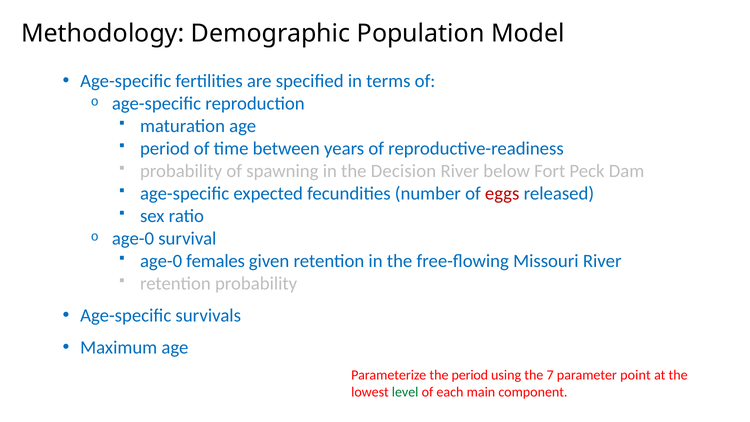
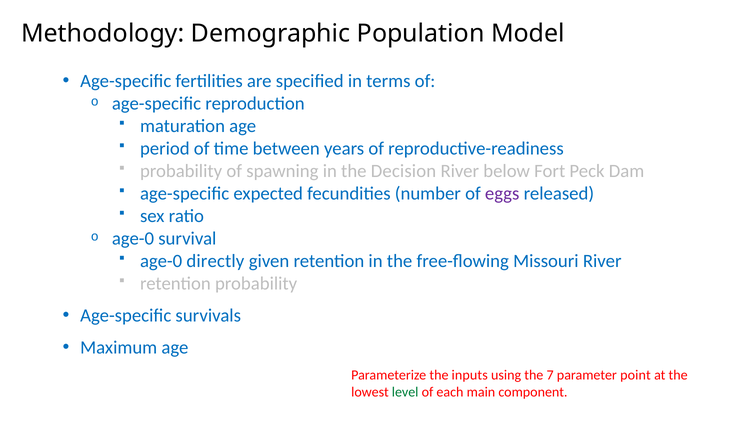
eggs colour: red -> purple
females: females -> directly
the period: period -> inputs
